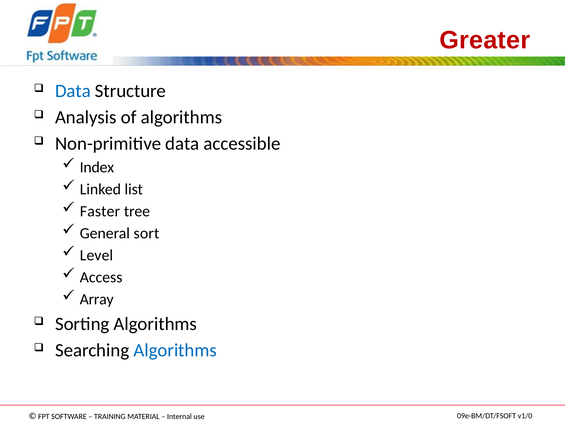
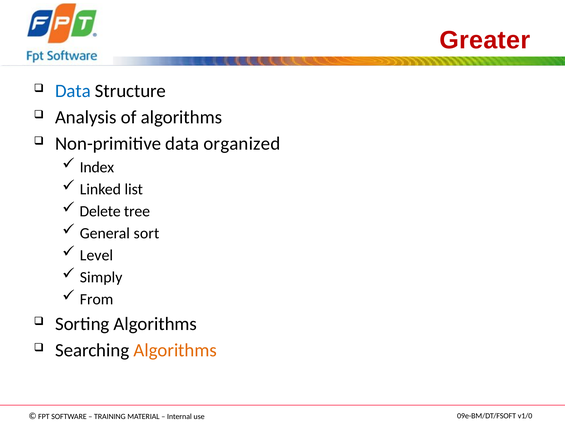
accessible: accessible -> organized
Faster: Faster -> Delete
Access: Access -> Simply
Array: Array -> From
Algorithms at (175, 350) colour: blue -> orange
